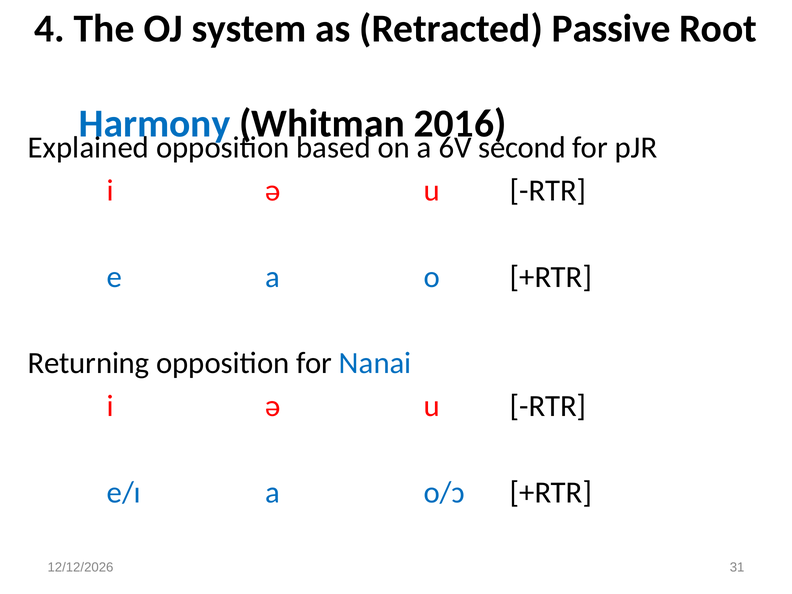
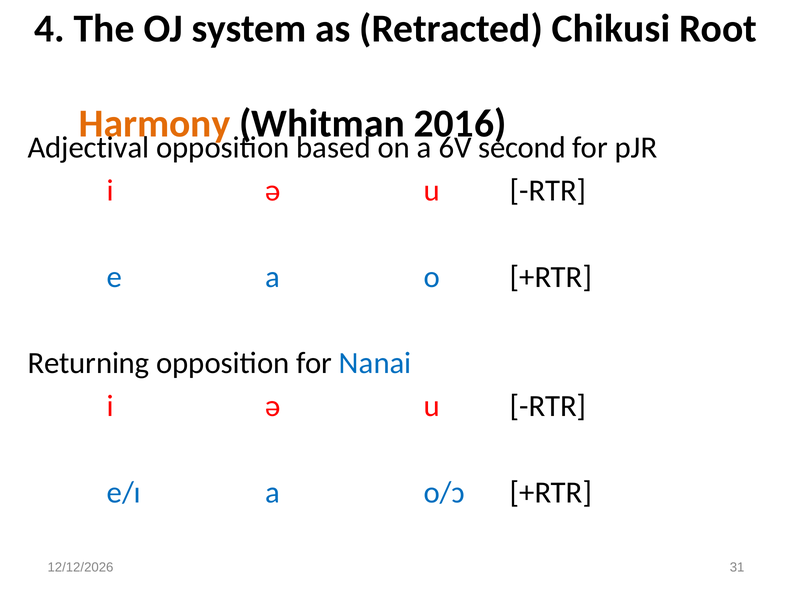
Passive: Passive -> Chikusi
Harmony colour: blue -> orange
Explained: Explained -> Adjectival
